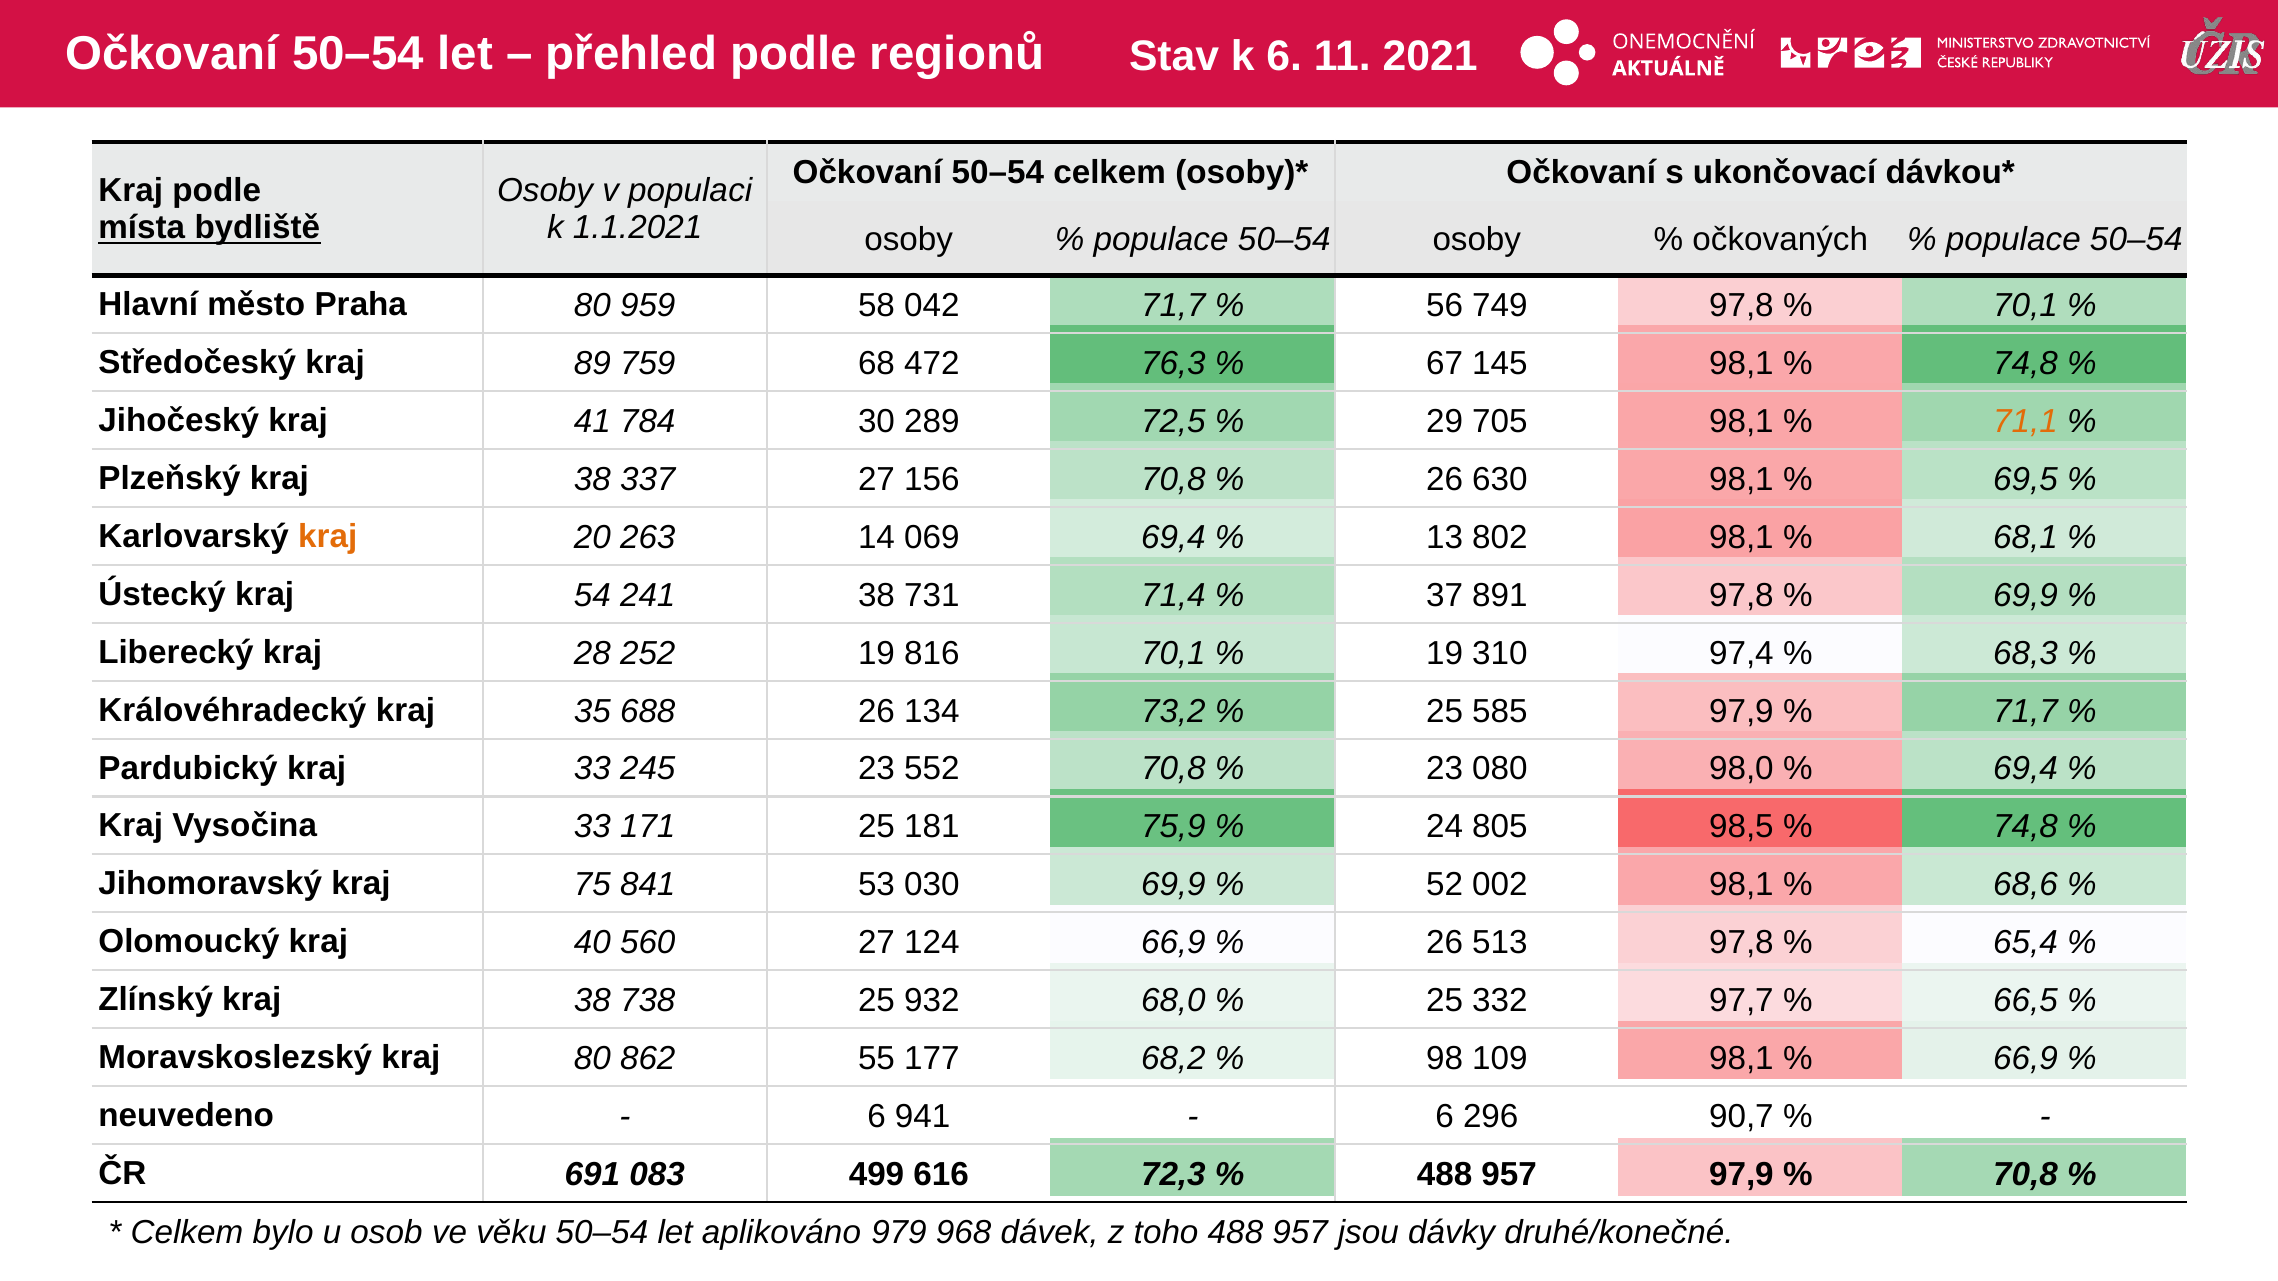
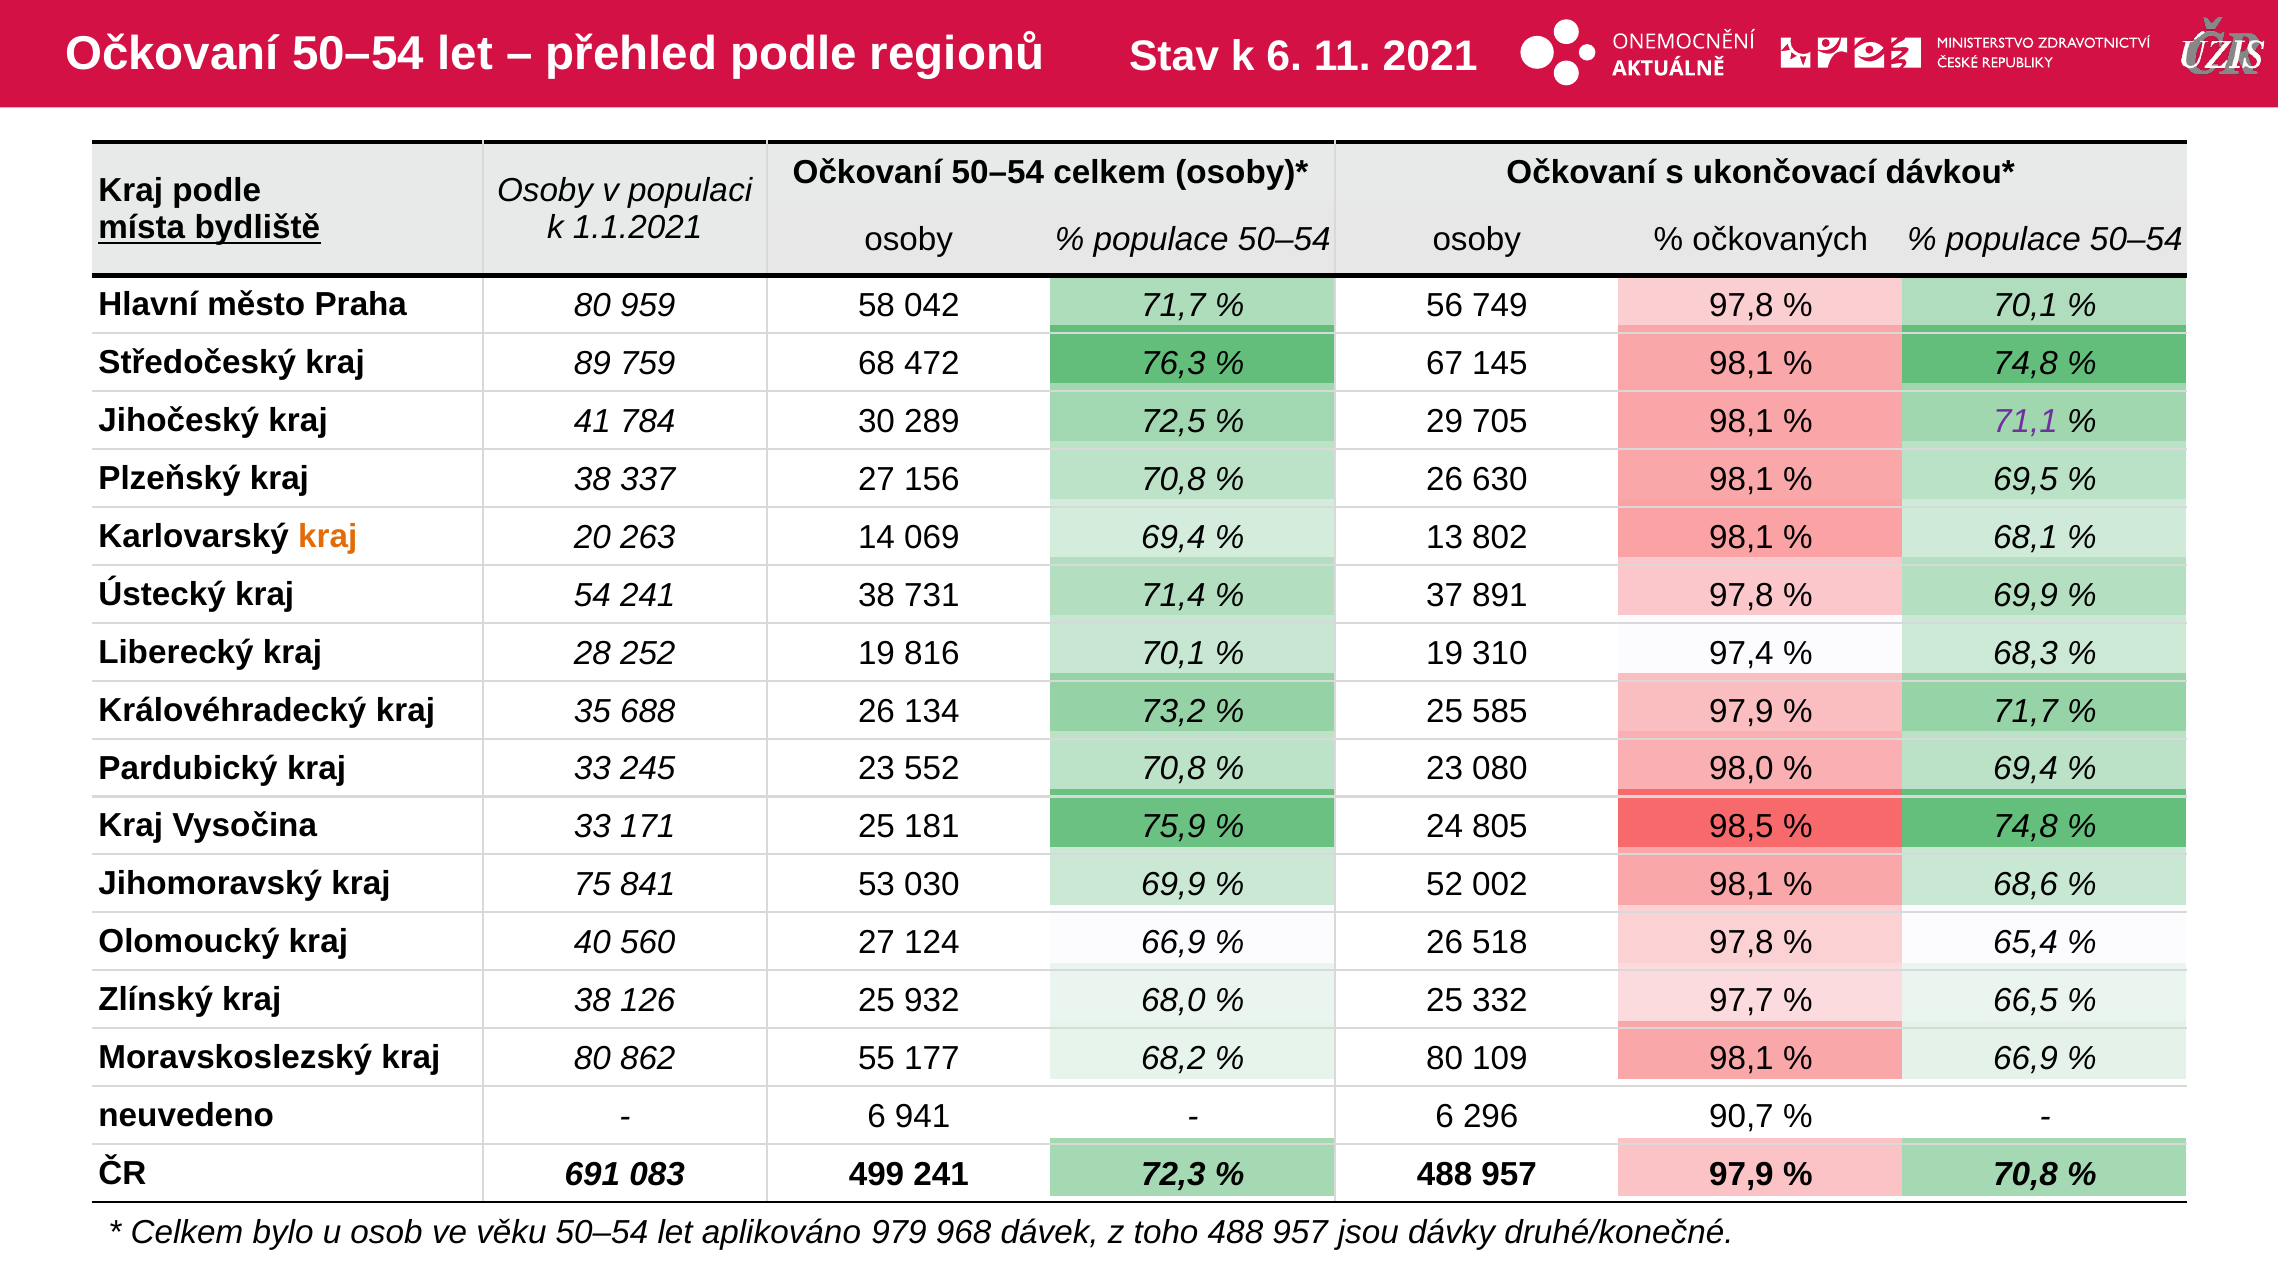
71,1 colour: orange -> purple
513: 513 -> 518
738: 738 -> 126
98 at (1445, 1059): 98 -> 80
499 616: 616 -> 241
